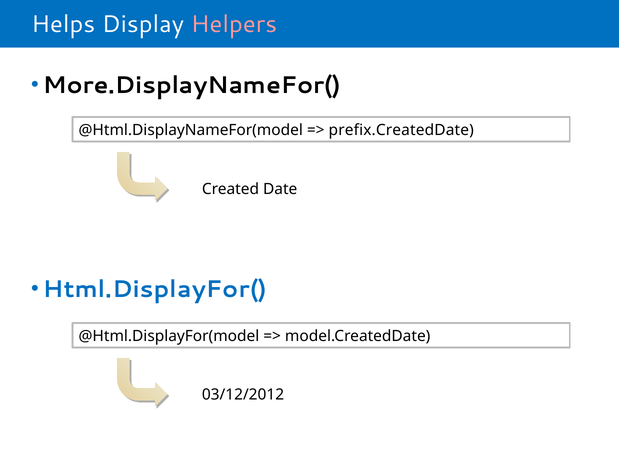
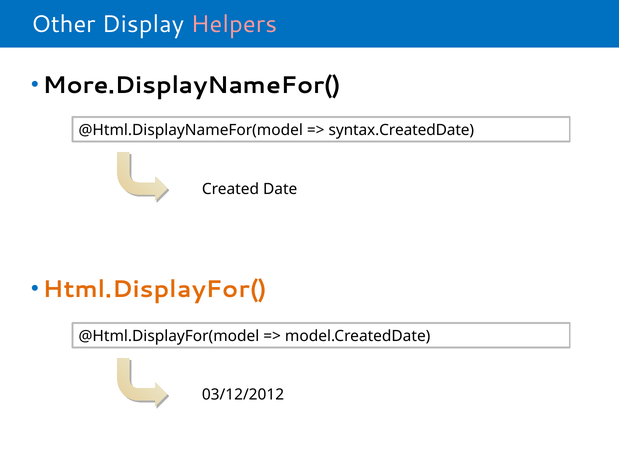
Helps: Helps -> Other
prefix.CreatedDate: prefix.CreatedDate -> syntax.CreatedDate
Html.DisplayFor( colour: blue -> orange
